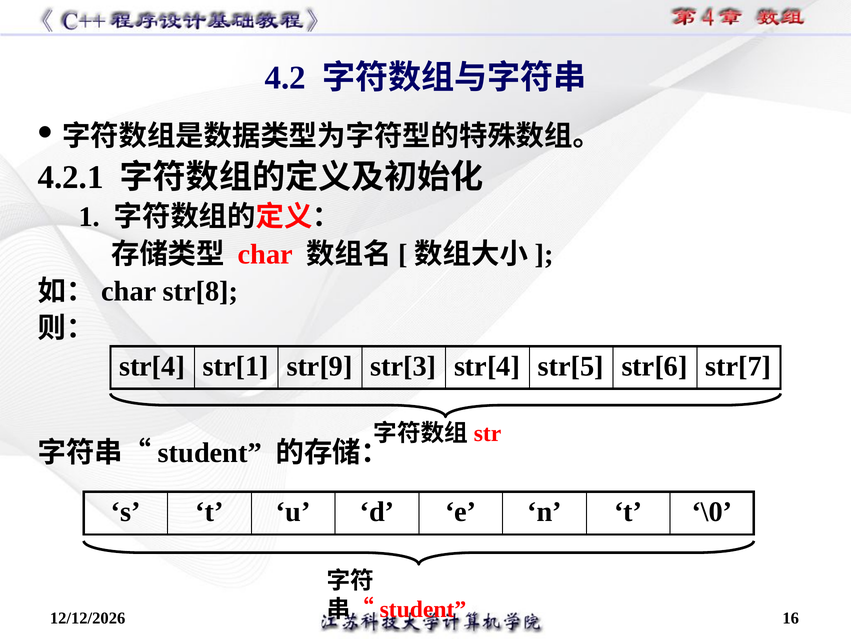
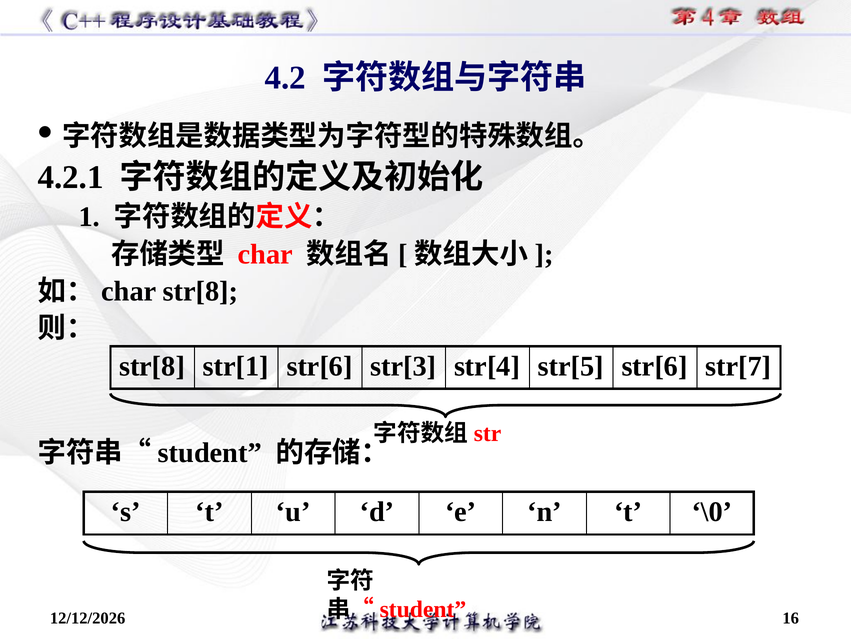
str[4 at (152, 366): str[4 -> str[8
str[1 str[9: str[9 -> str[6
